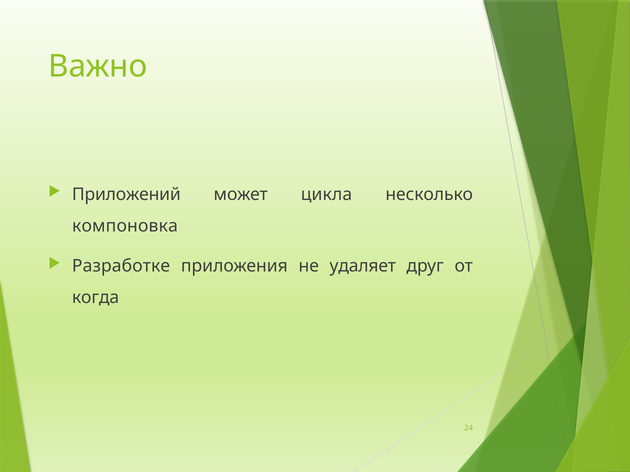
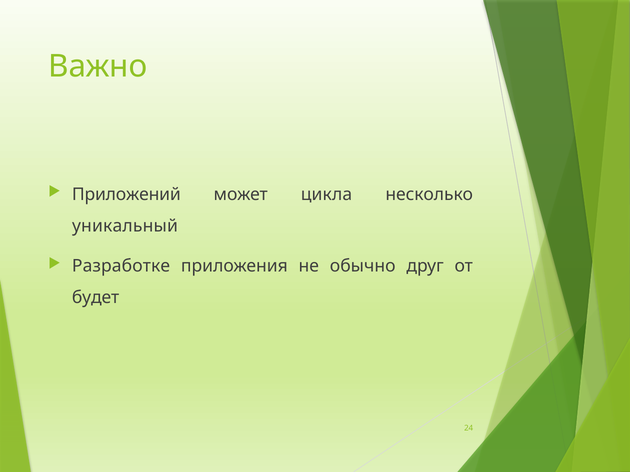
компоновка: компоновка -> уникальный
удаляет: удаляет -> обычно
когда: когда -> будет
